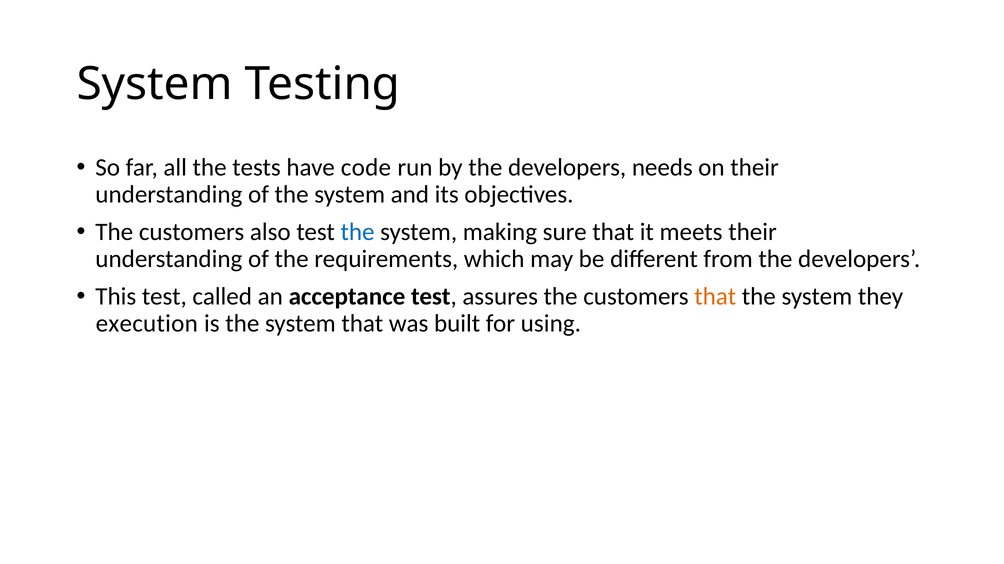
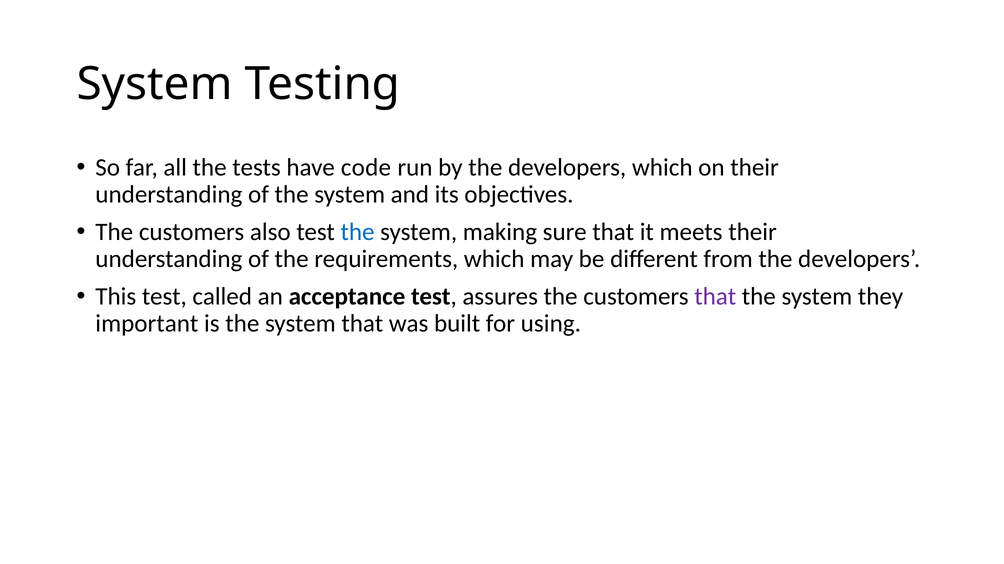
developers needs: needs -> which
that at (715, 297) colour: orange -> purple
execution: execution -> important
